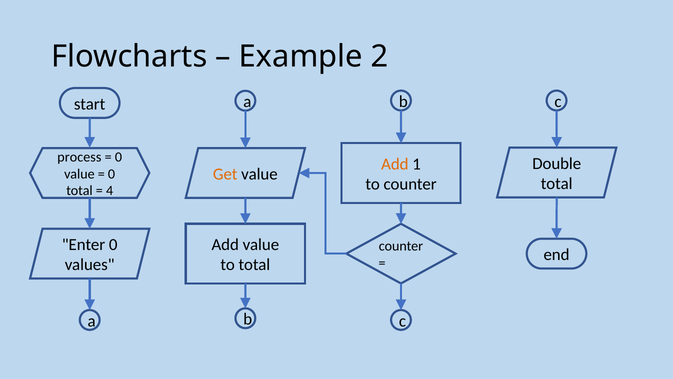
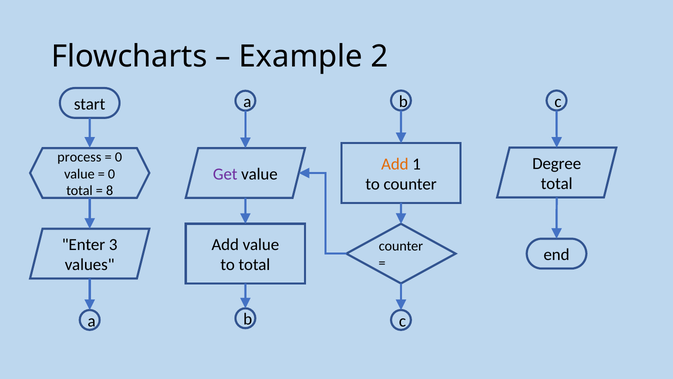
Double: Double -> Degree
Get colour: orange -> purple
4: 4 -> 8
Enter 0: 0 -> 3
